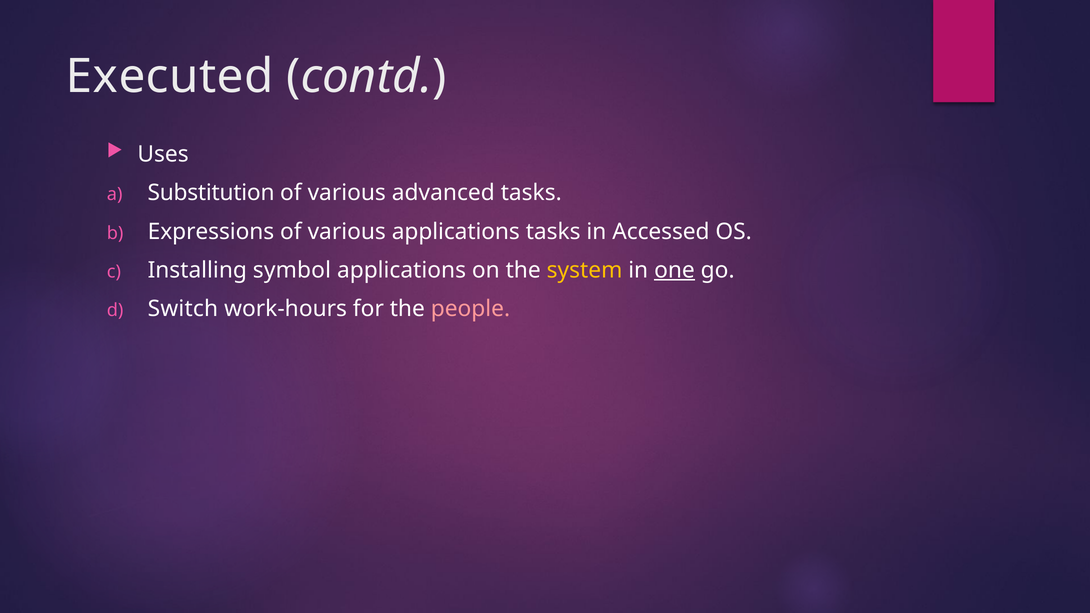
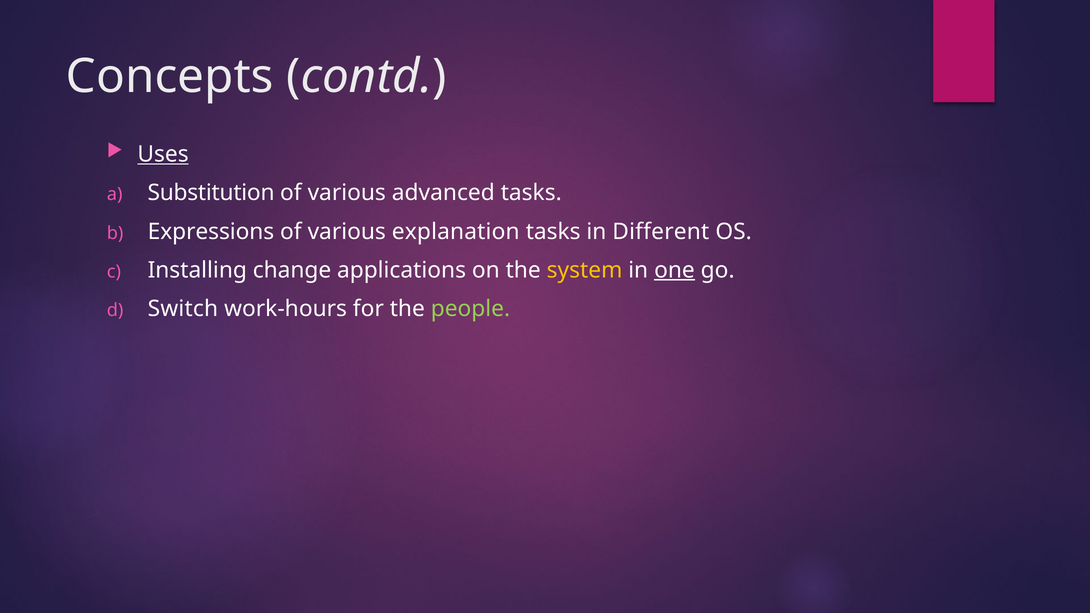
Executed: Executed -> Concepts
Uses underline: none -> present
various applications: applications -> explanation
Accessed: Accessed -> Different
symbol: symbol -> change
people colour: pink -> light green
